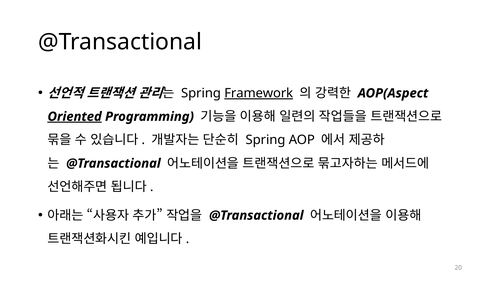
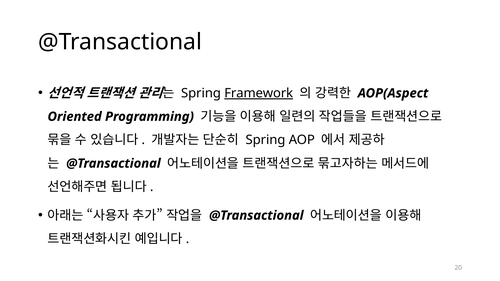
Oriented underline: present -> none
